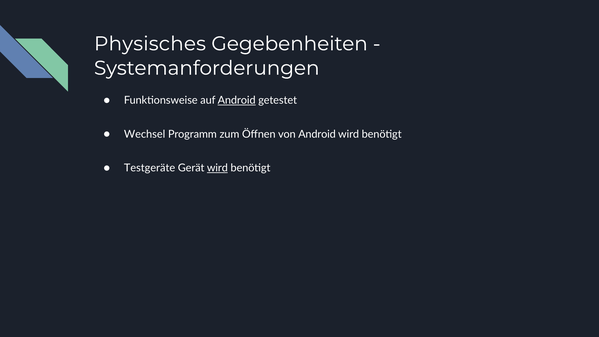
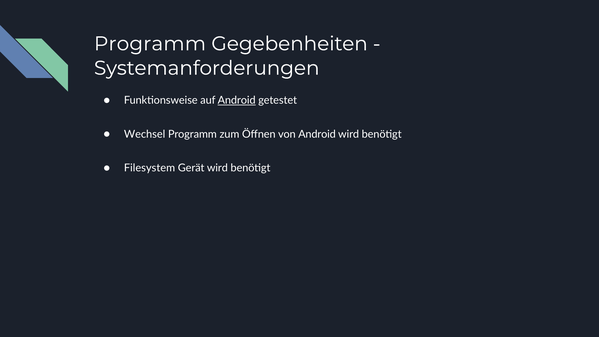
Physisches at (150, 44): Physisches -> Programm
Testgeräte: Testgeräte -> Filesystem
wird at (217, 168) underline: present -> none
